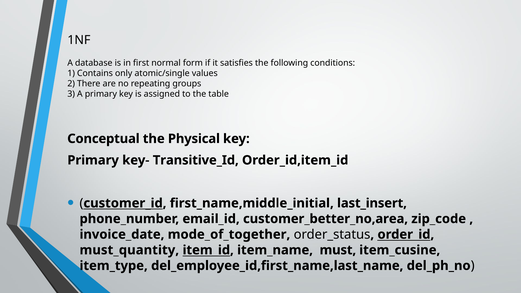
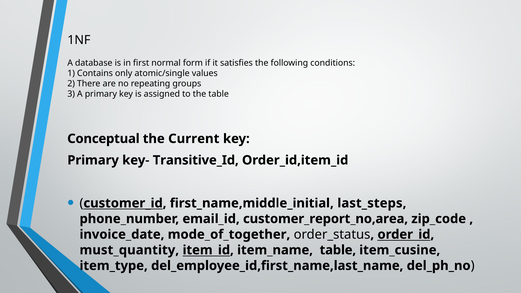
Physical: Physical -> Current
last_insert: last_insert -> last_steps
customer_better_no,area: customer_better_no,area -> customer_report_no,area
item_name must: must -> table
